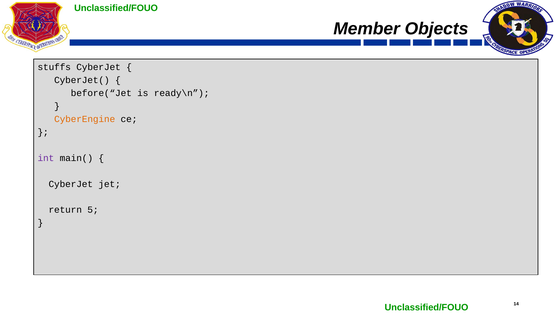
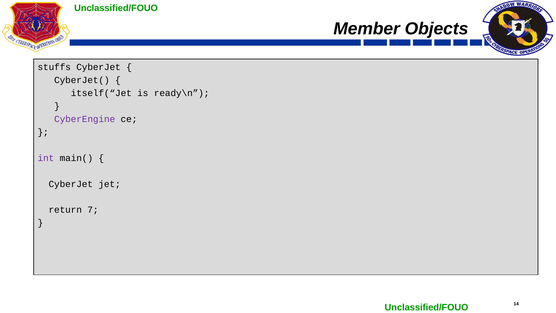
before(“Jet: before(“Jet -> itself(“Jet
CyberEngine colour: orange -> purple
5: 5 -> 7
